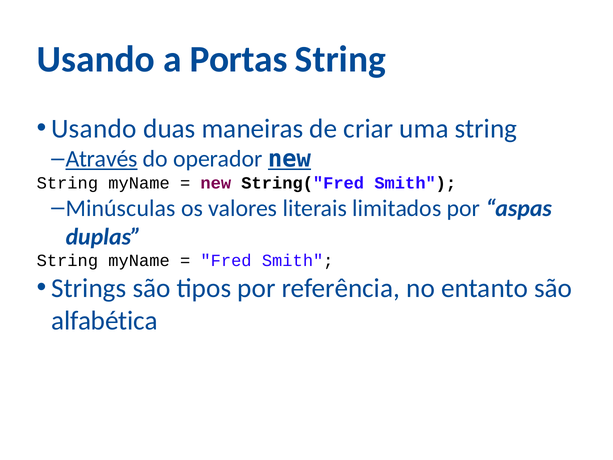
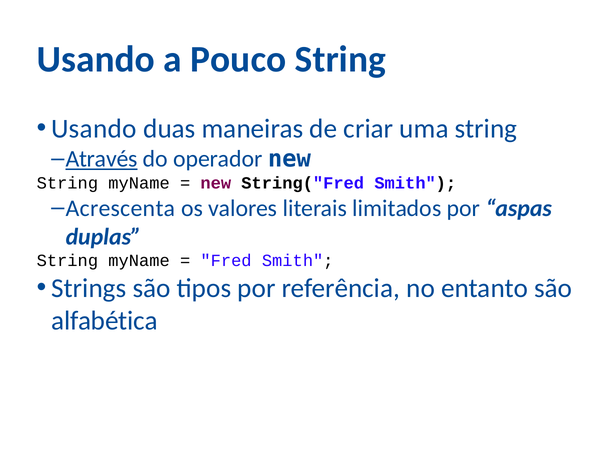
Portas: Portas -> Pouco
new at (289, 159) underline: present -> none
Minúsculas: Minúsculas -> Acrescenta
